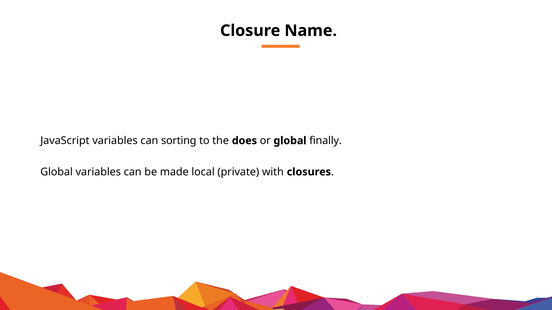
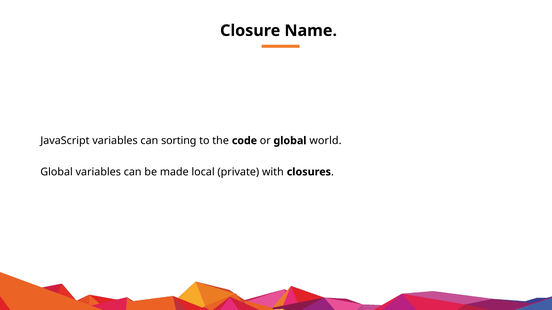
does: does -> code
finally: finally -> world
